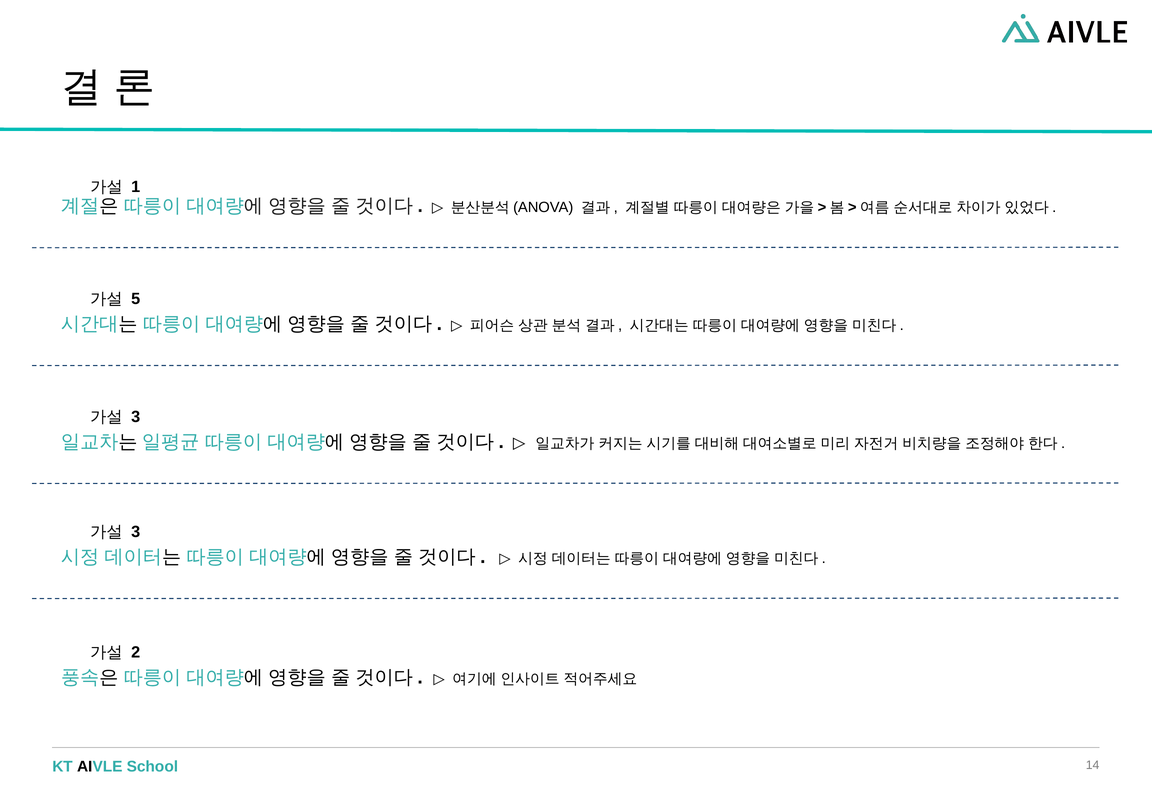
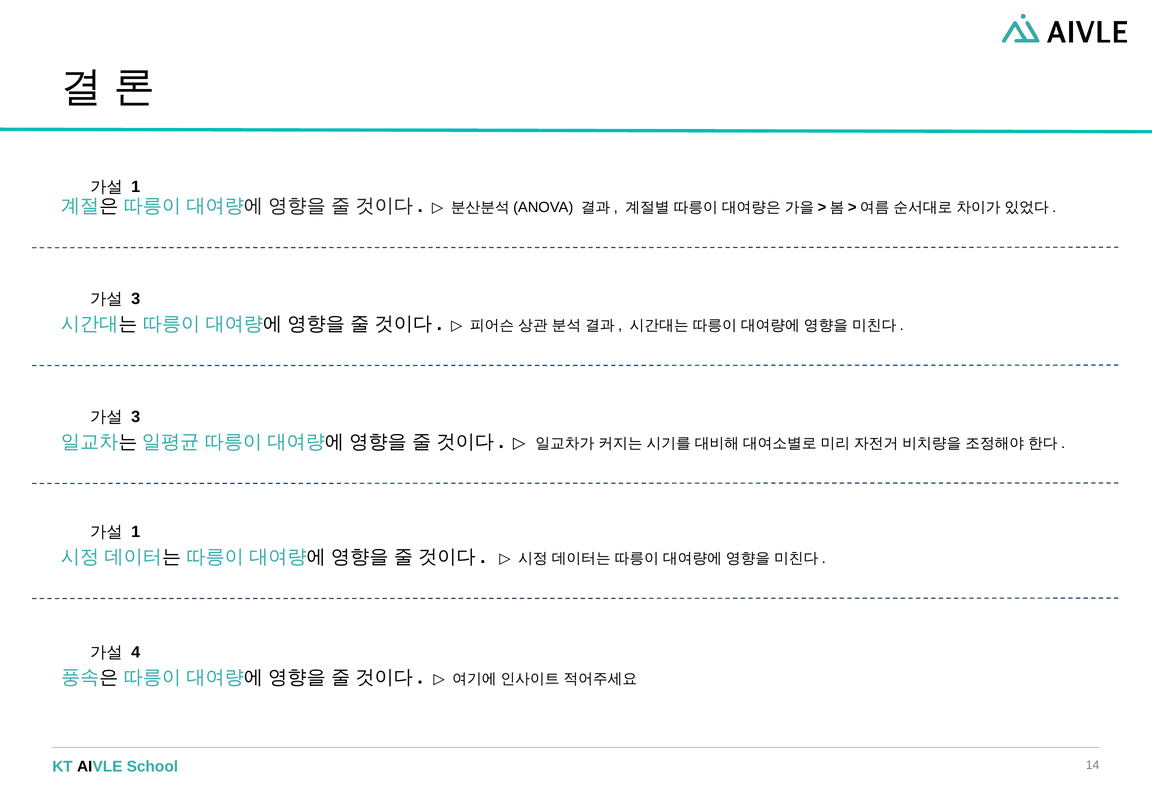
5 at (136, 299): 5 -> 3
3 at (136, 532): 3 -> 1
2: 2 -> 4
